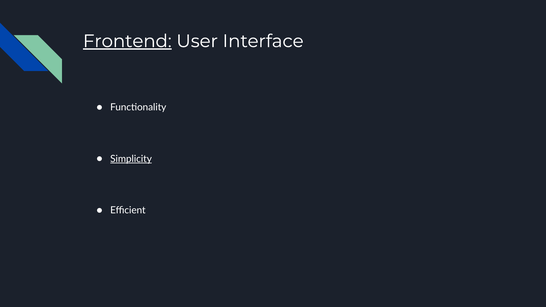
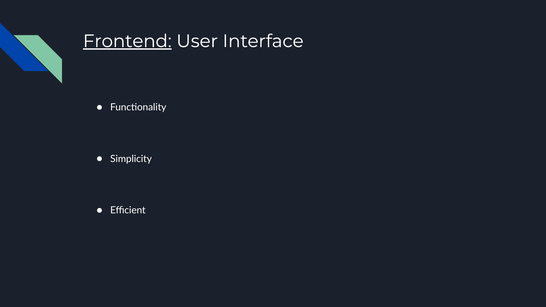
Simplicity underline: present -> none
